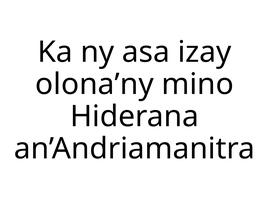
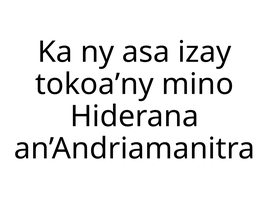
olona’ny: olona’ny -> tokoa’ny
